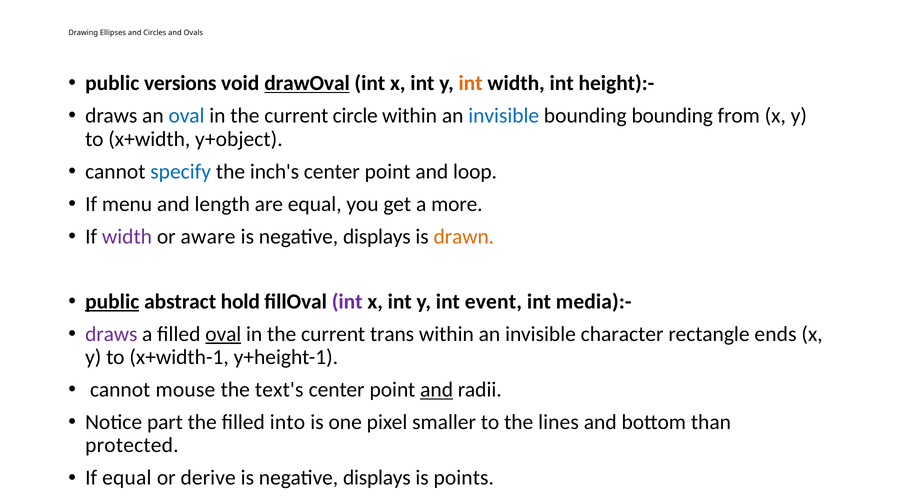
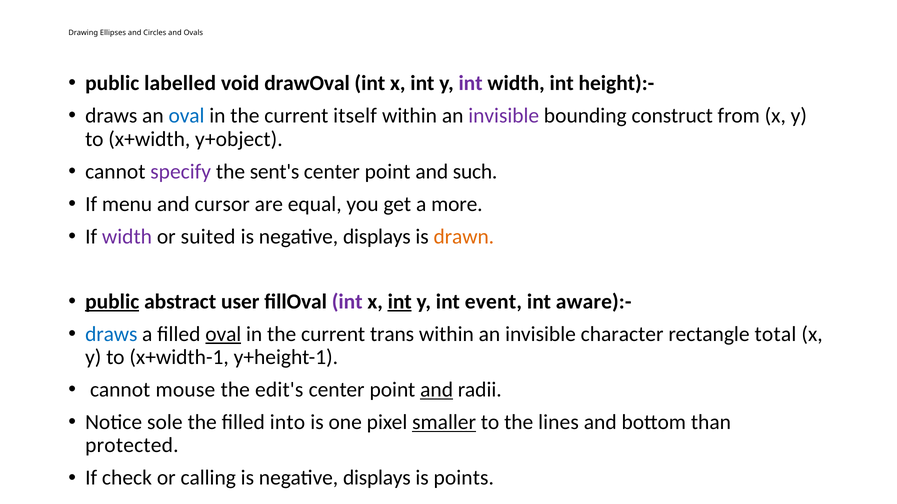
versions: versions -> labelled
drawOval underline: present -> none
int at (471, 83) colour: orange -> purple
circle: circle -> itself
invisible at (504, 116) colour: blue -> purple
bounding bounding: bounding -> construct
specify colour: blue -> purple
inch's: inch's -> sent's
loop: loop -> such
length: length -> cursor
aware: aware -> suited
hold: hold -> user
int at (400, 302) underline: none -> present
media):-: media):- -> aware):-
draws at (111, 334) colour: purple -> blue
ends: ends -> total
text's: text's -> edit's
part: part -> sole
smaller underline: none -> present
If equal: equal -> check
derive: derive -> calling
